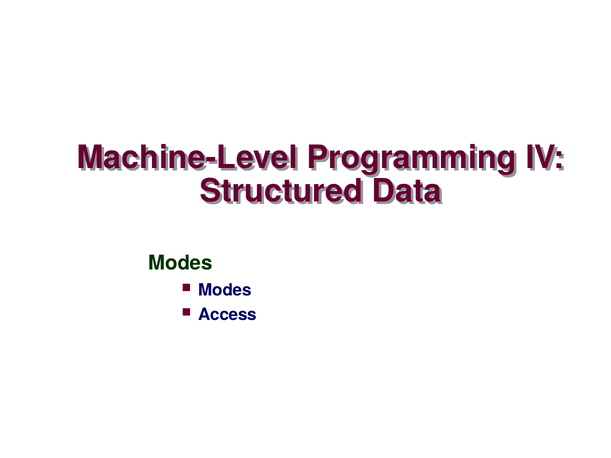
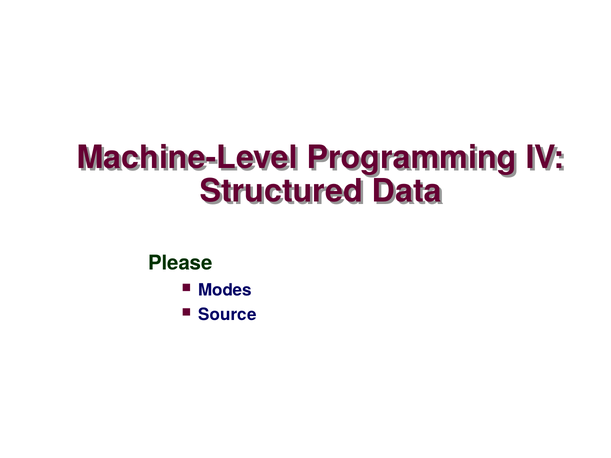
Modes at (180, 263): Modes -> Please
Access: Access -> Source
